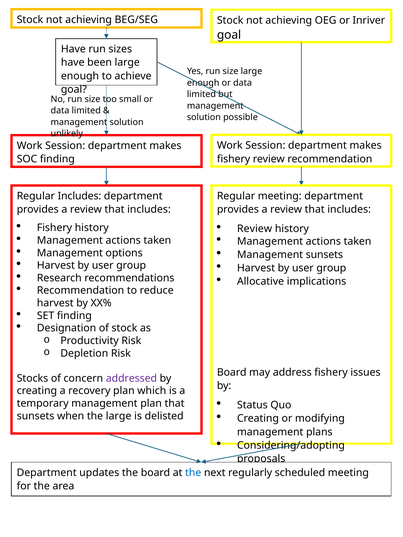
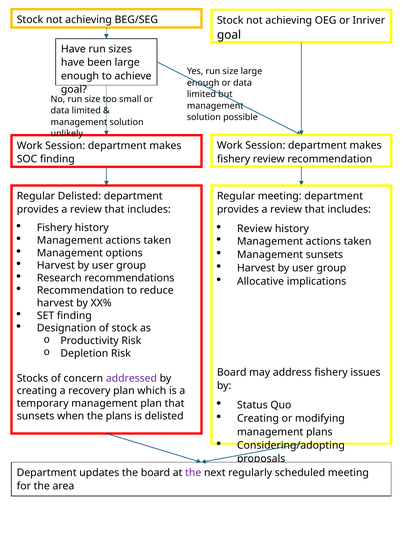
Regular Includes: Includes -> Delisted
the large: large -> plans
the at (193, 473) colour: blue -> purple
